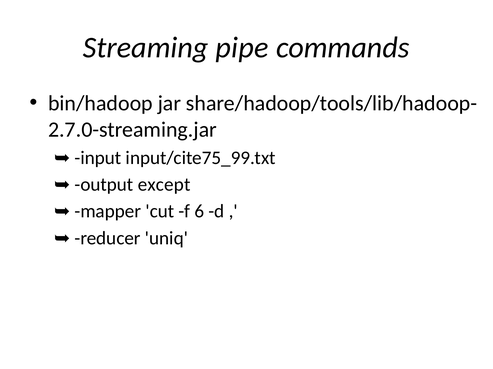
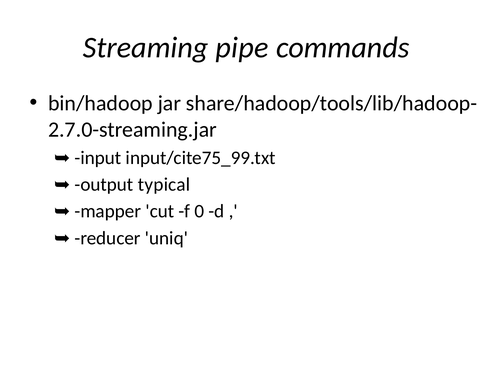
except: except -> typical
6: 6 -> 0
